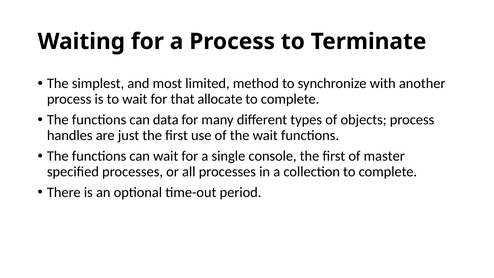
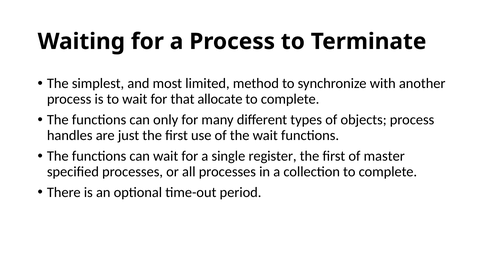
data: data -> only
console: console -> register
